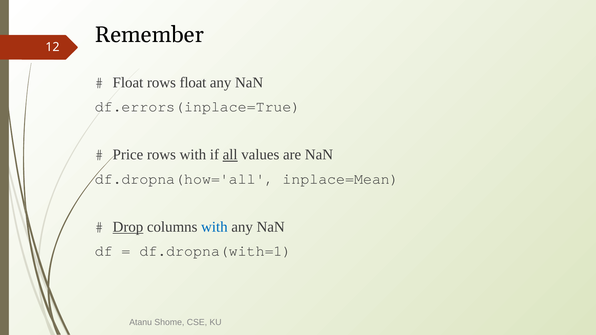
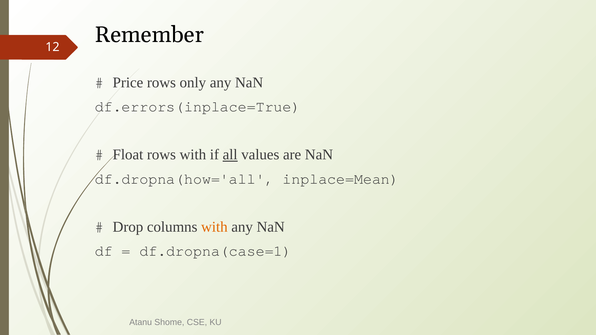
Float at (128, 83): Float -> Price
rows float: float -> only
Price: Price -> Float
Drop underline: present -> none
with at (214, 227) colour: blue -> orange
df.dropna(with=1: df.dropna(with=1 -> df.dropna(case=1
